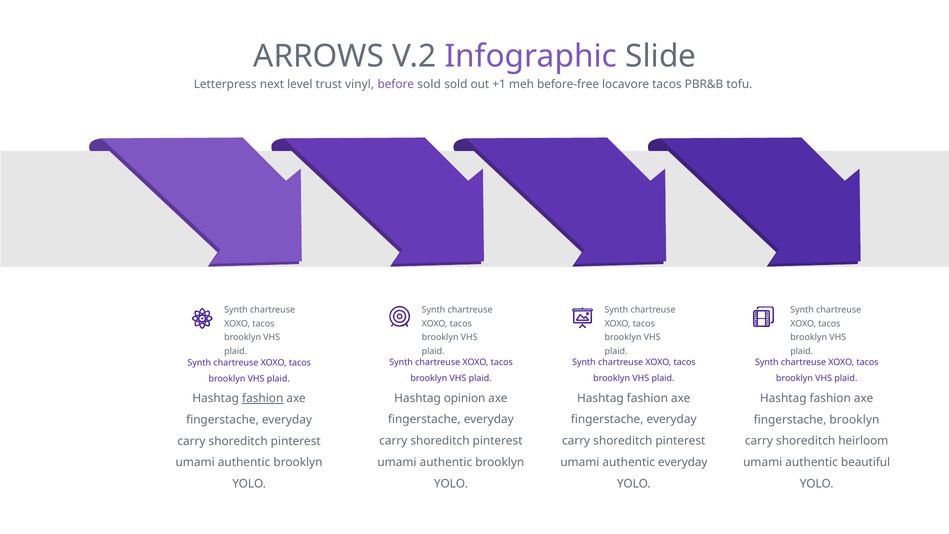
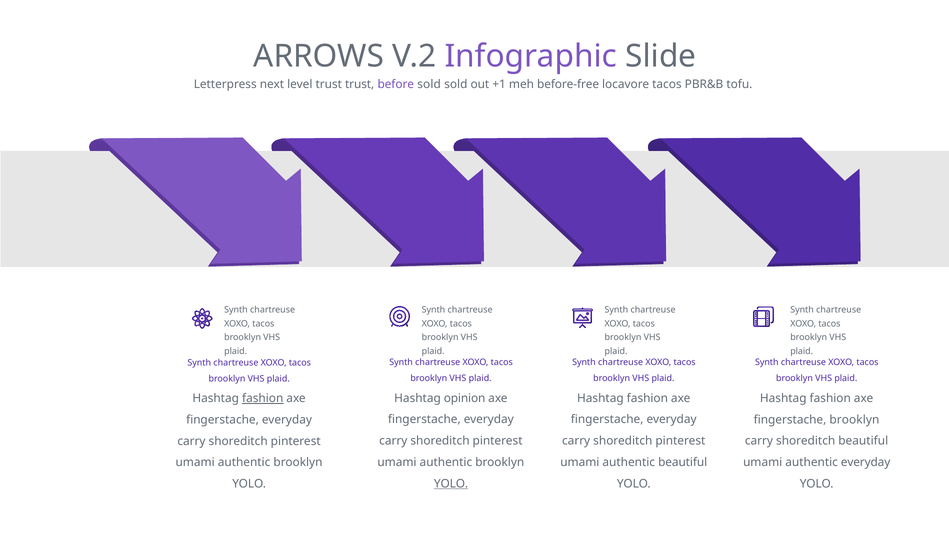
trust vinyl: vinyl -> trust
shoreditch heirloom: heirloom -> beautiful
authentic everyday: everyday -> beautiful
authentic beautiful: beautiful -> everyday
YOLO at (451, 483) underline: none -> present
